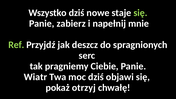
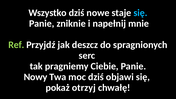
się at (140, 13) colour: light green -> light blue
zabierz: zabierz -> zniknie
Wiatr: Wiatr -> Nowy
